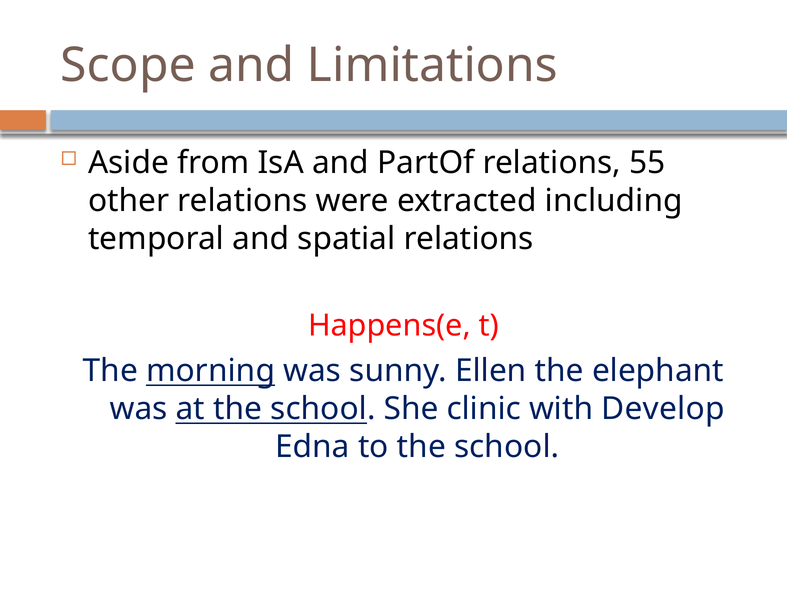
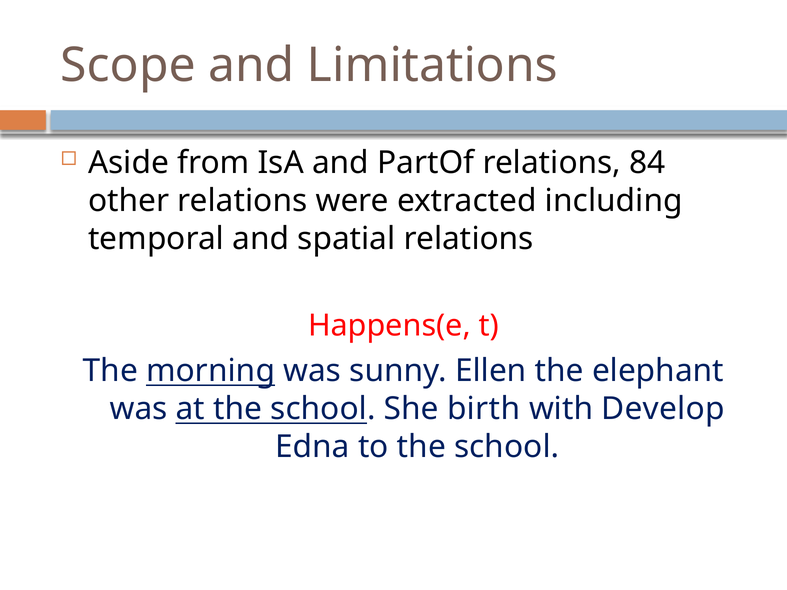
55: 55 -> 84
clinic: clinic -> birth
